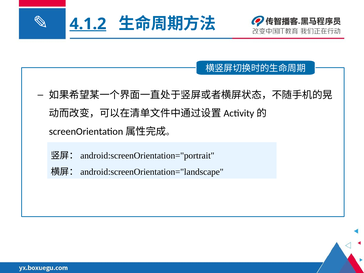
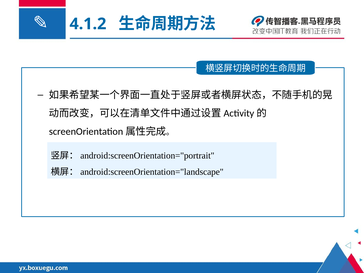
4.1.2 underline: present -> none
